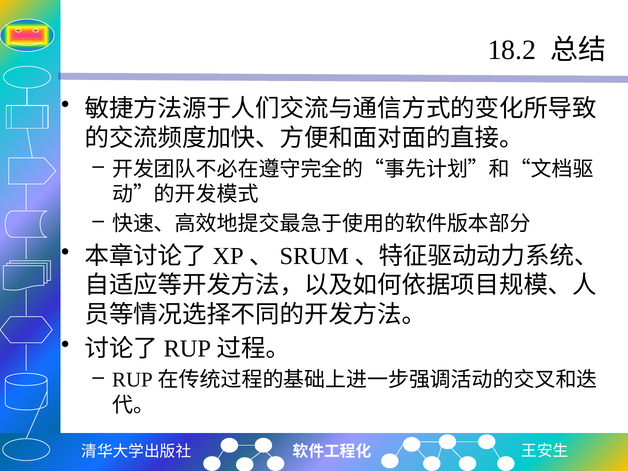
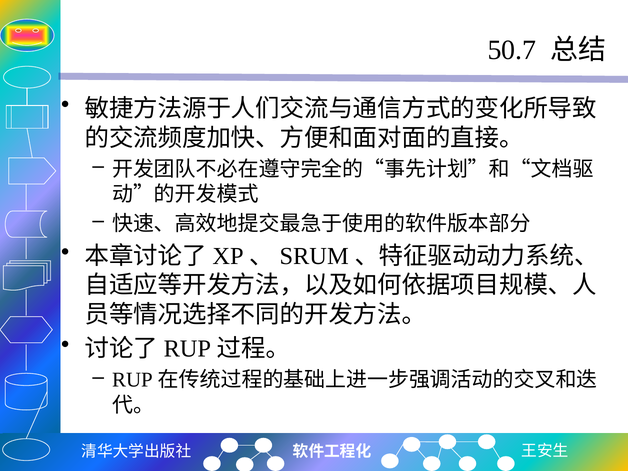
18.2: 18.2 -> 50.7
